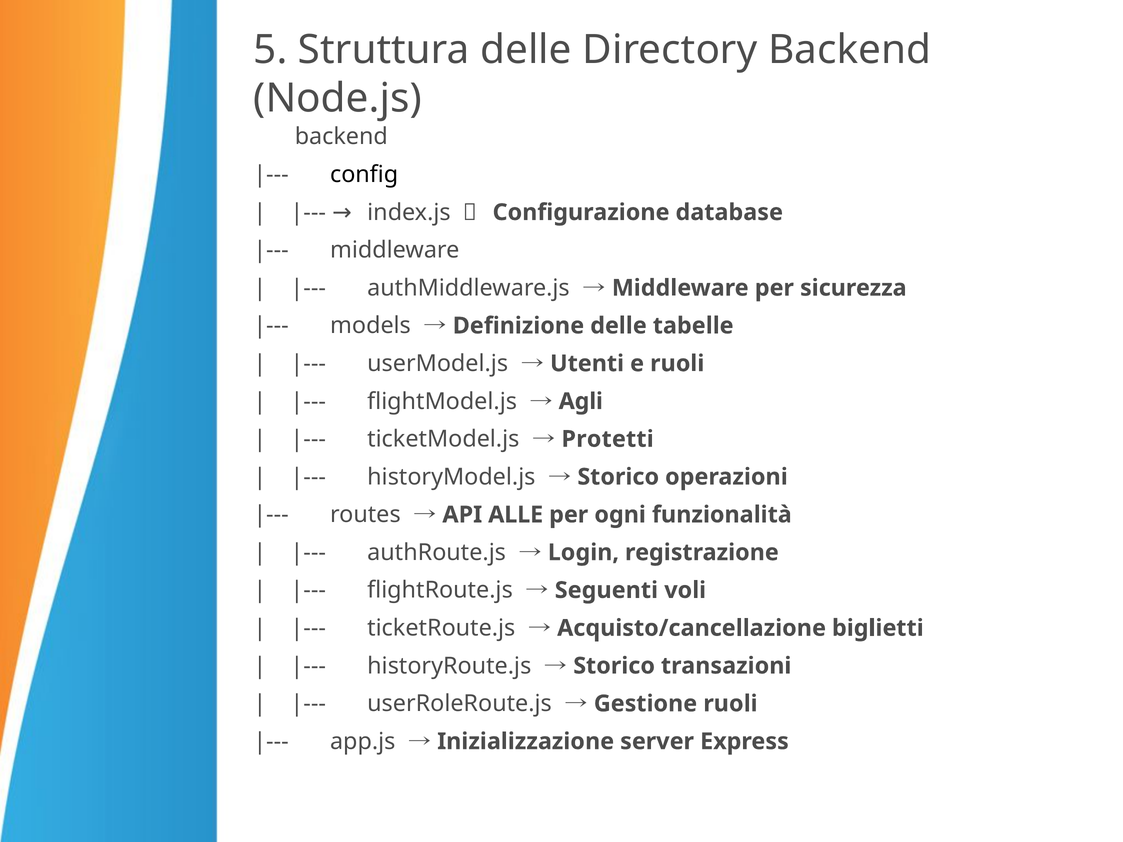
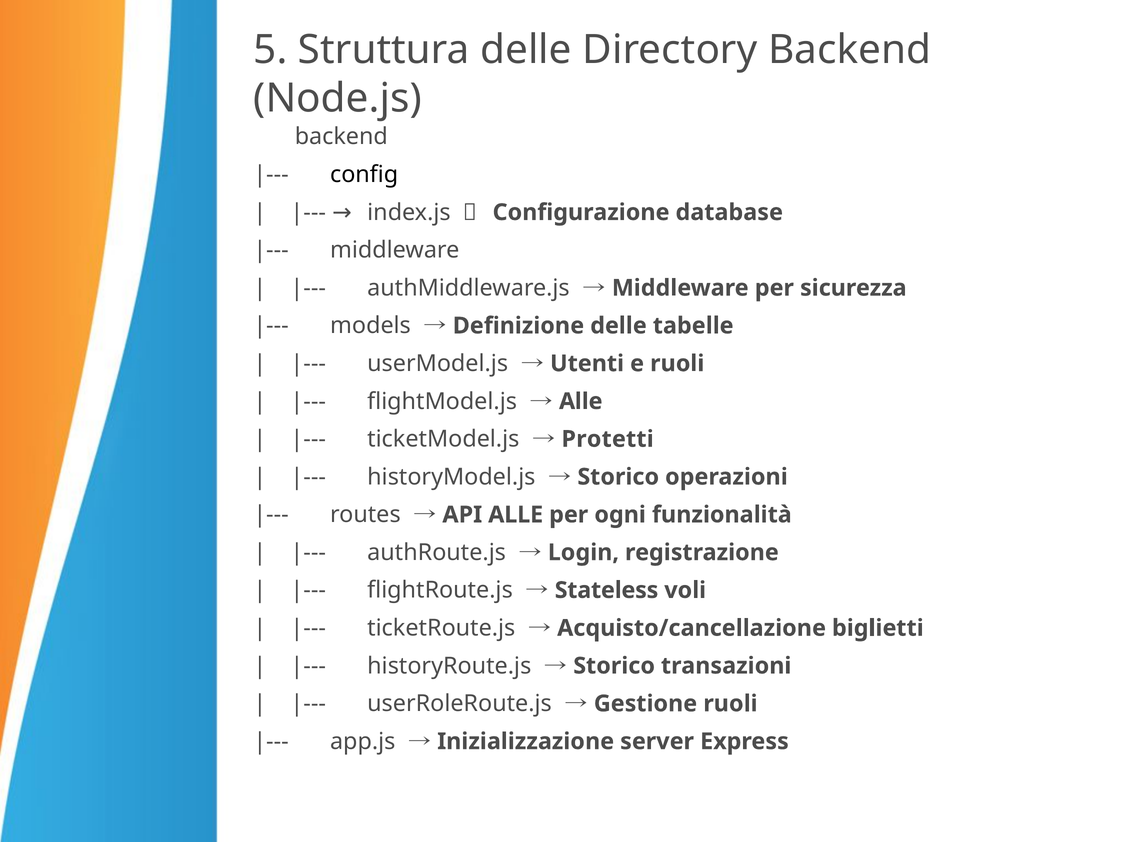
Agli at (581, 401): Agli -> Alle
Seguenti: Seguenti -> Stateless
